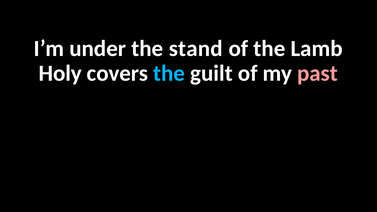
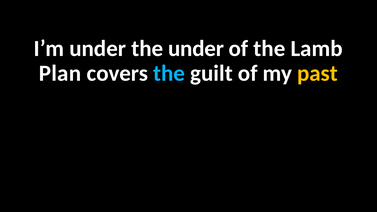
the stand: stand -> under
Holy: Holy -> Plan
past colour: pink -> yellow
